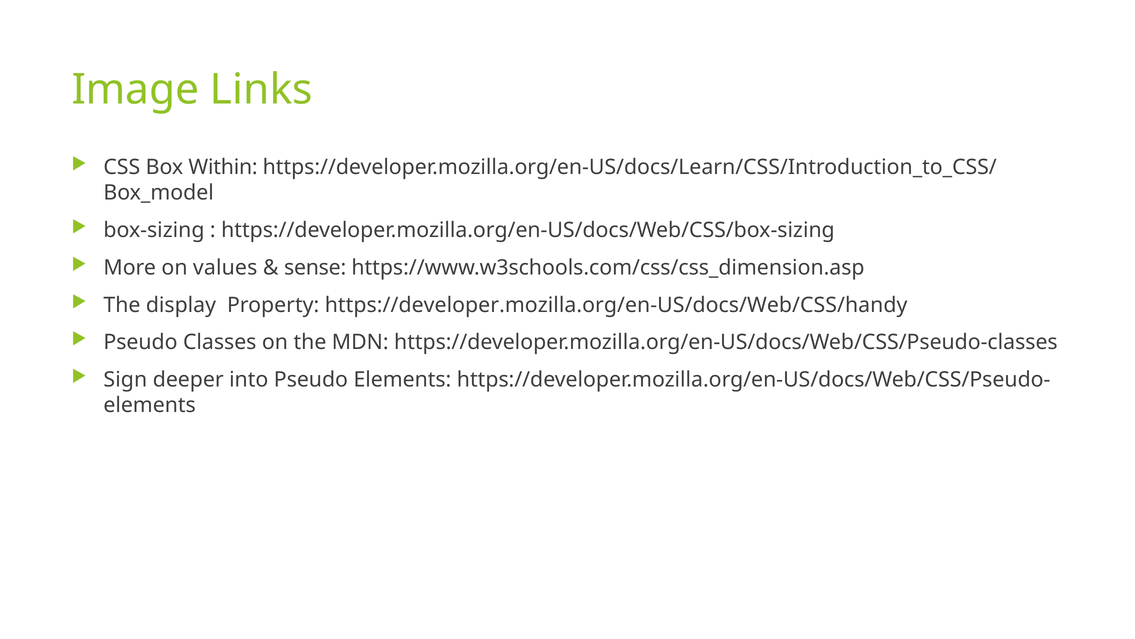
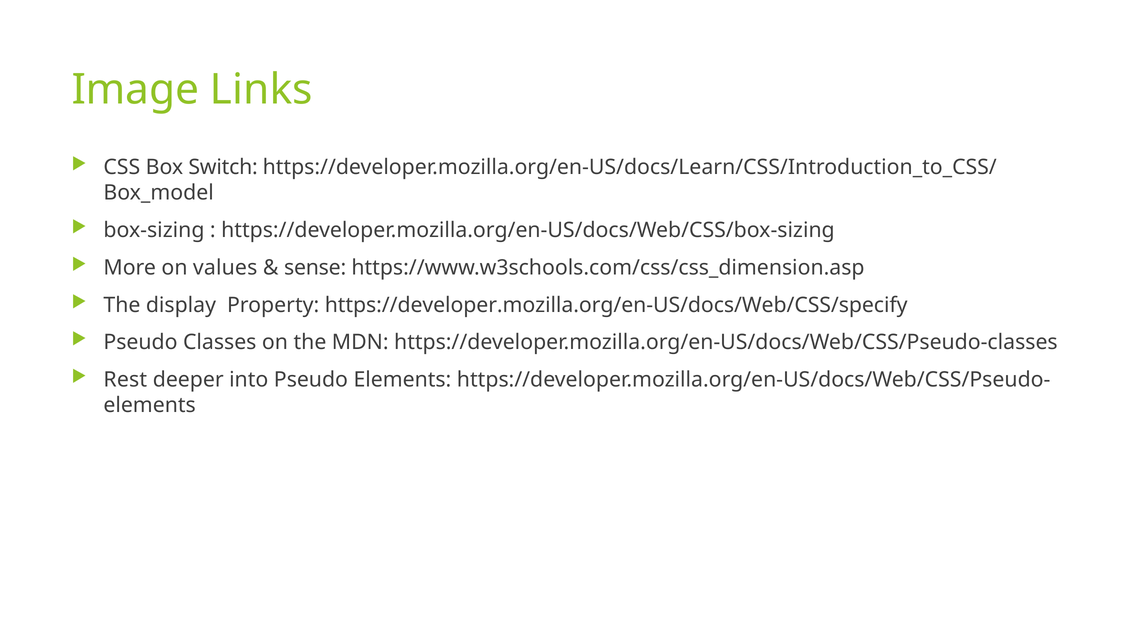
Within: Within -> Switch
https://developer.mozilla.org/en-US/docs/Web/CSS/handy: https://developer.mozilla.org/en-US/docs/Web/CSS/handy -> https://developer.mozilla.org/en-US/docs/Web/CSS/specify
Sign: Sign -> Rest
